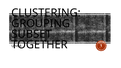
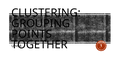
SUBSET: SUBSET -> POINTS
